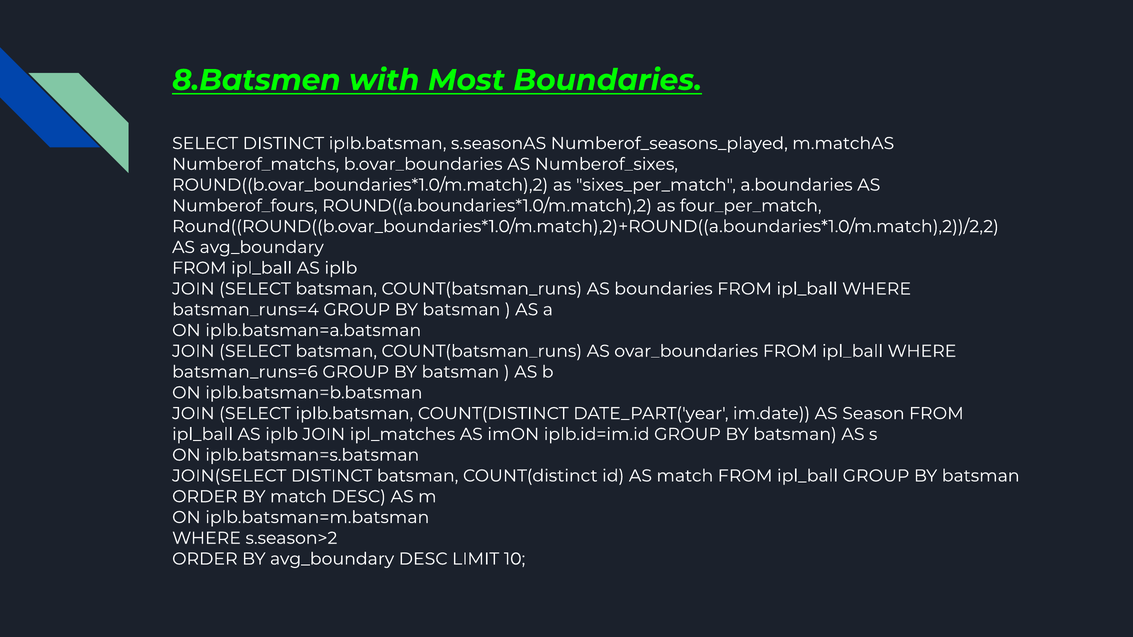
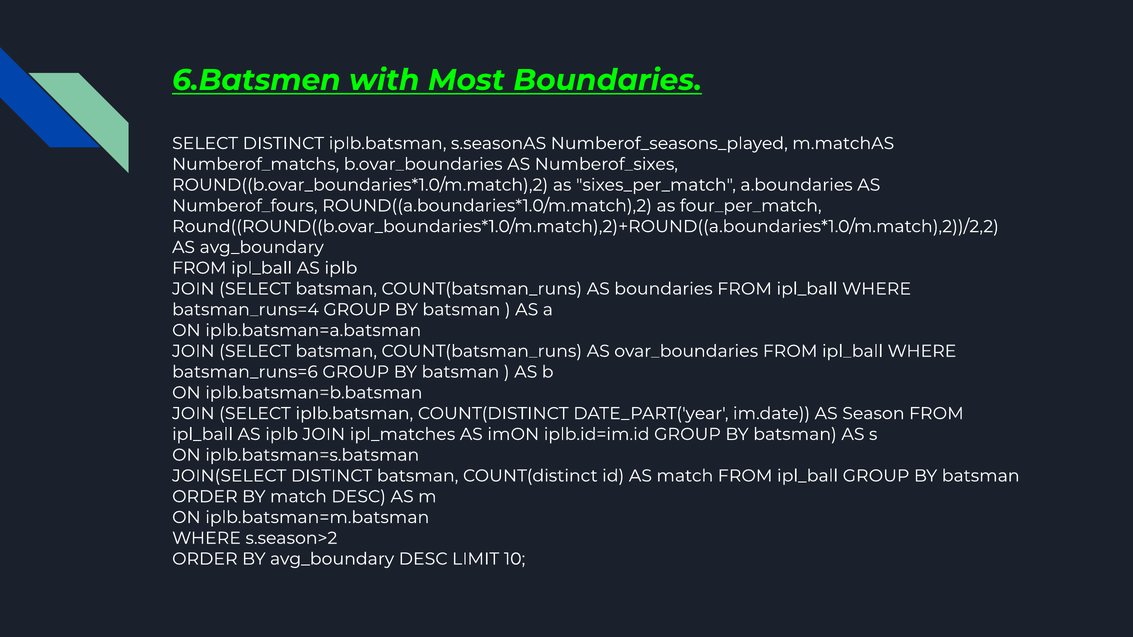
8.Batsmen: 8.Batsmen -> 6.Batsmen
